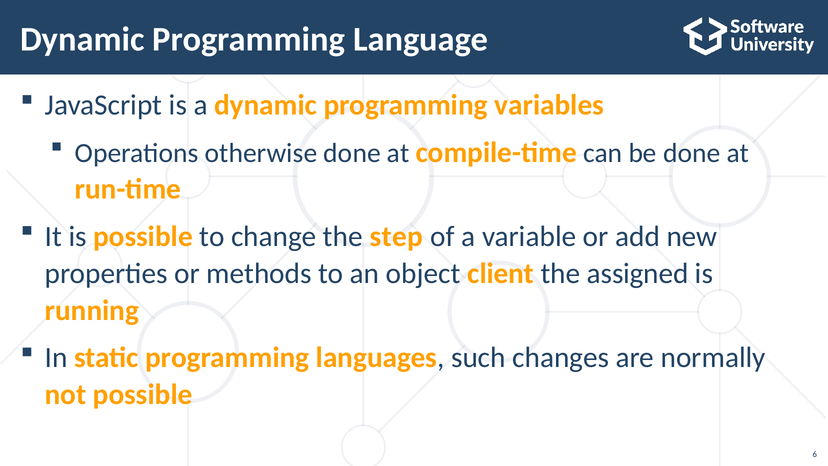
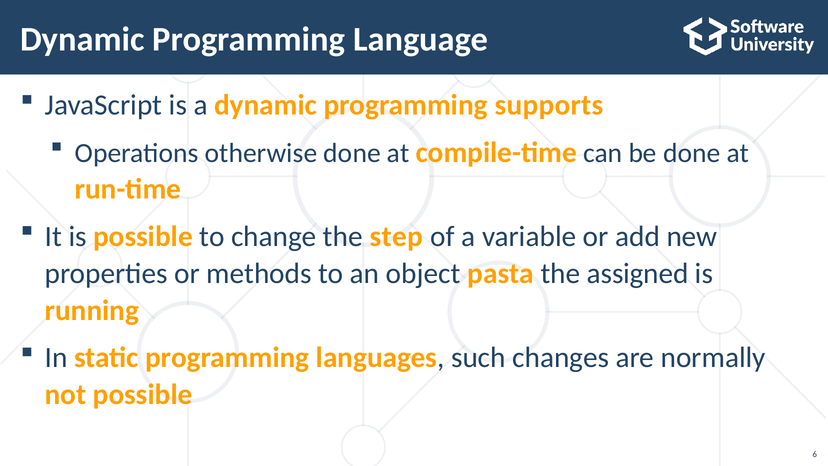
variables: variables -> supports
client: client -> pasta
